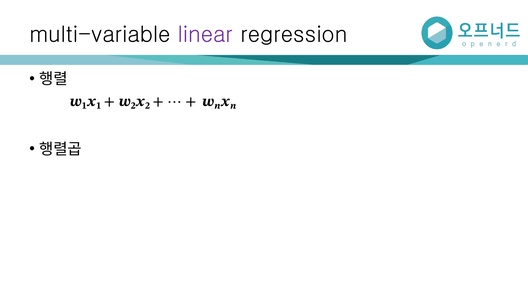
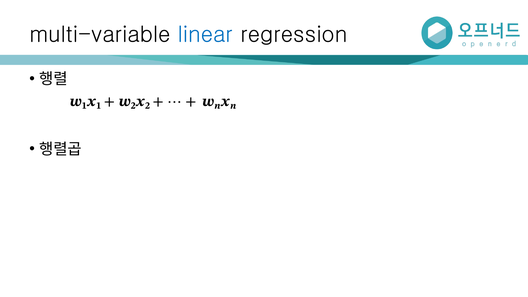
linear colour: purple -> blue
